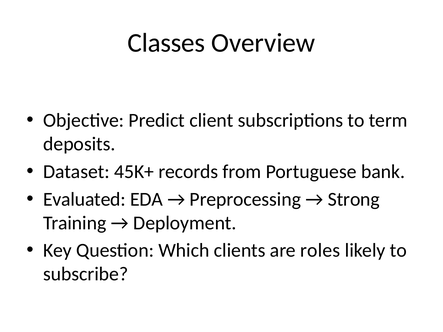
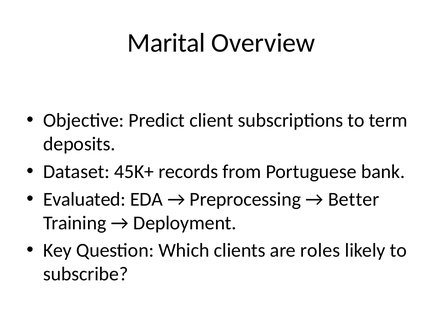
Classes: Classes -> Marital
Strong: Strong -> Better
